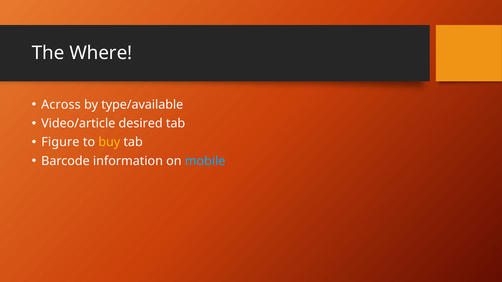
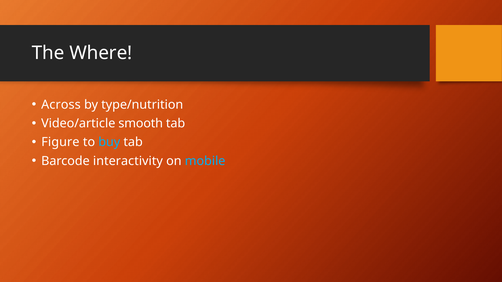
type/available: type/available -> type/nutrition
desired: desired -> smooth
buy colour: yellow -> light blue
information: information -> interactivity
